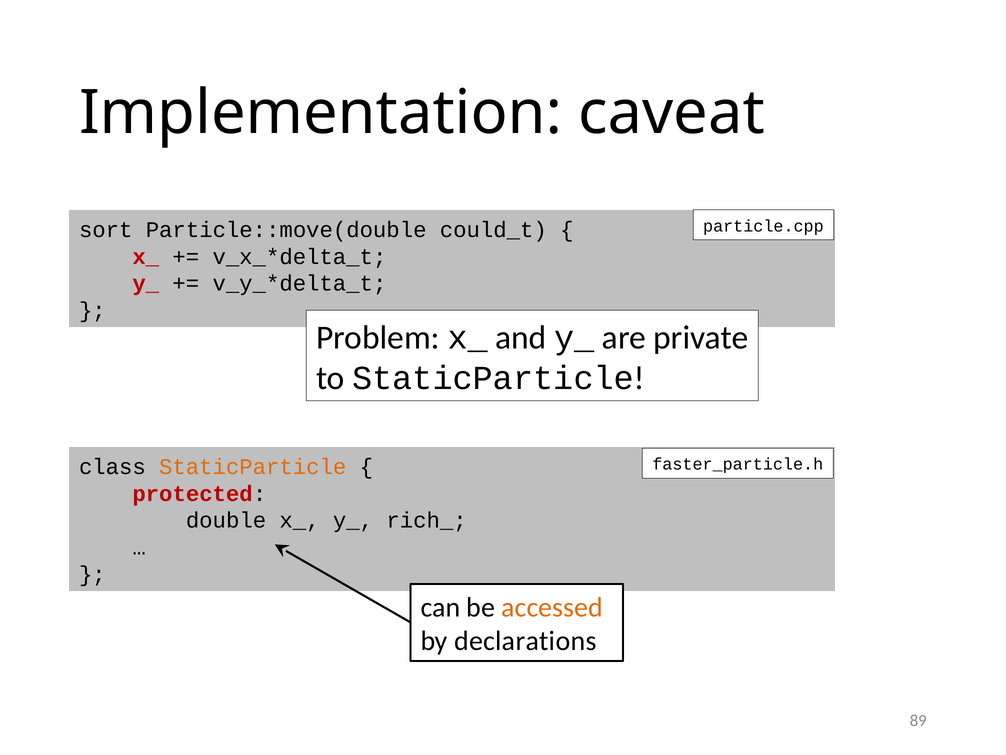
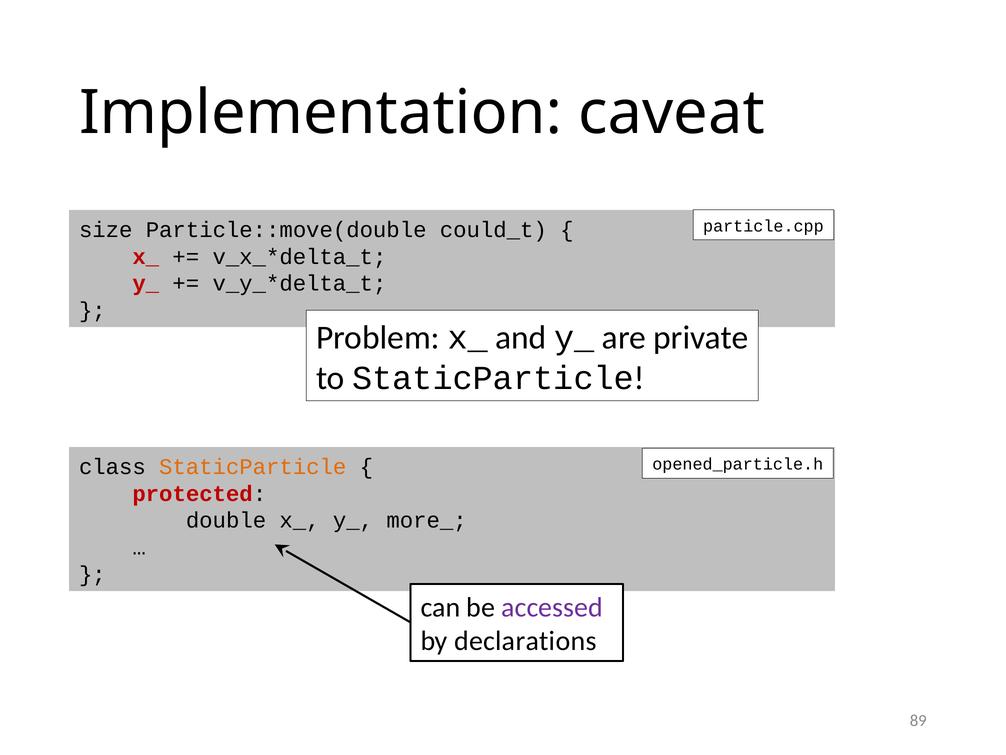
sort: sort -> size
faster_particle.h: faster_particle.h -> opened_particle.h
rich_: rich_ -> more_
accessed colour: orange -> purple
